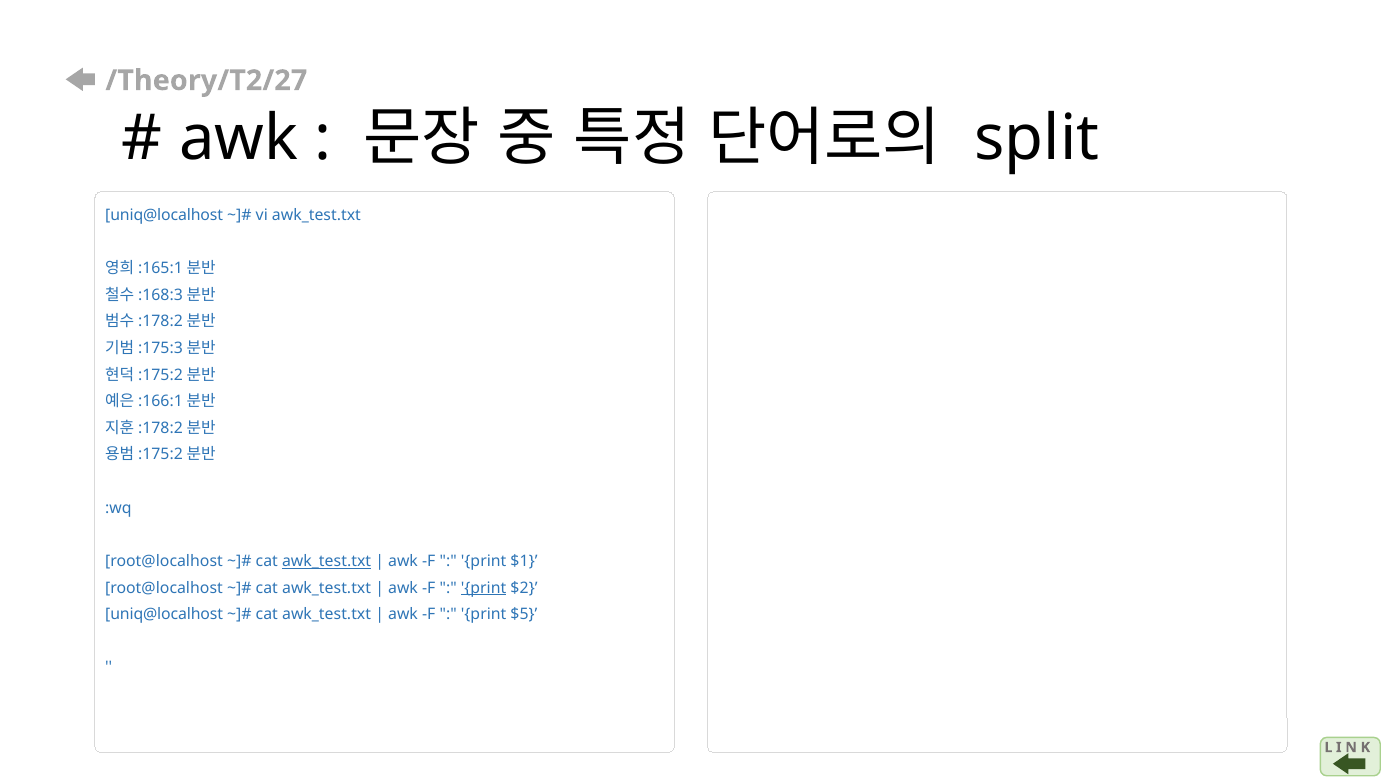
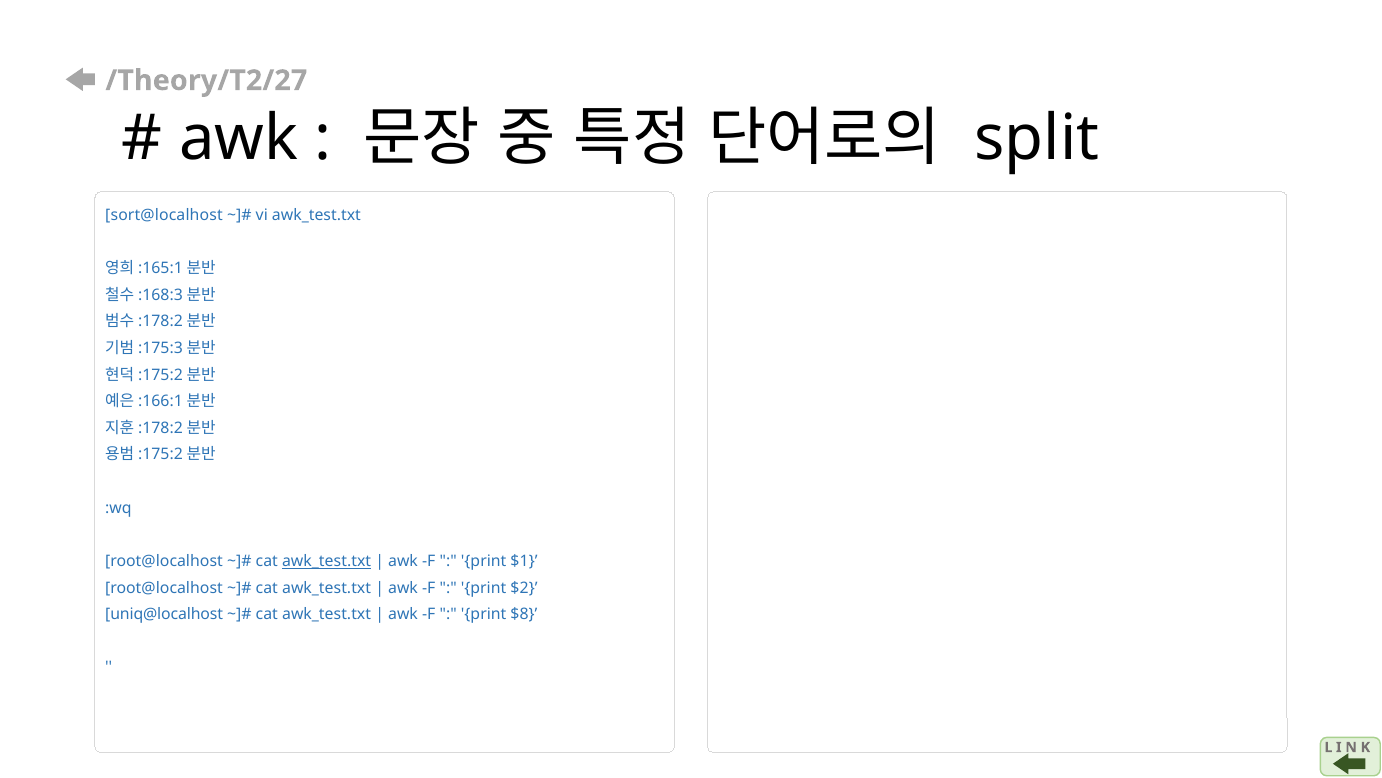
uniq@localhost at (164, 215): uniq@localhost -> sort@localhost
print at (484, 587) underline: present -> none
$5: $5 -> $8
